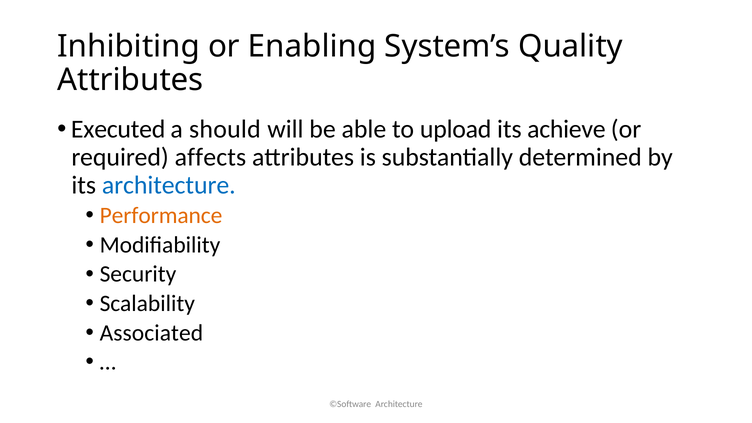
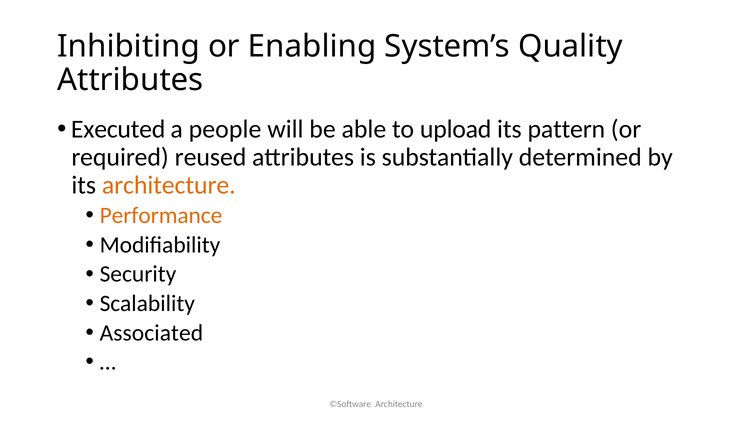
should: should -> people
achieve: achieve -> pattern
affects: affects -> reused
architecture at (169, 185) colour: blue -> orange
